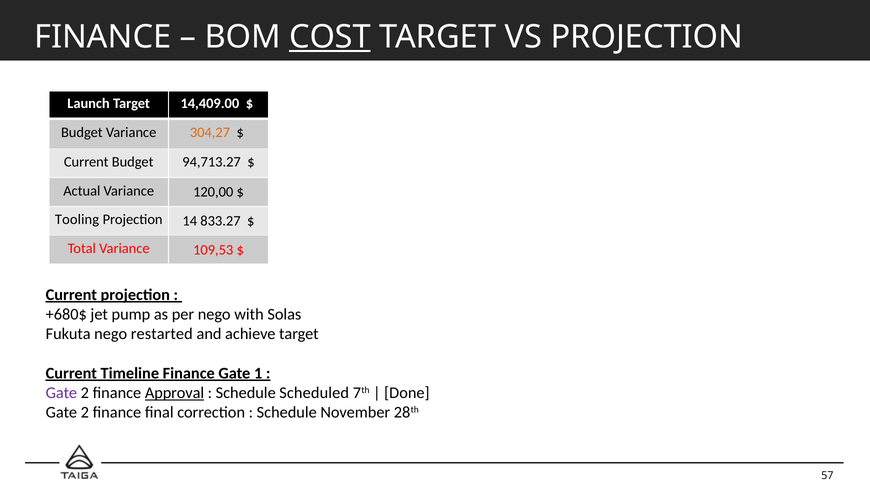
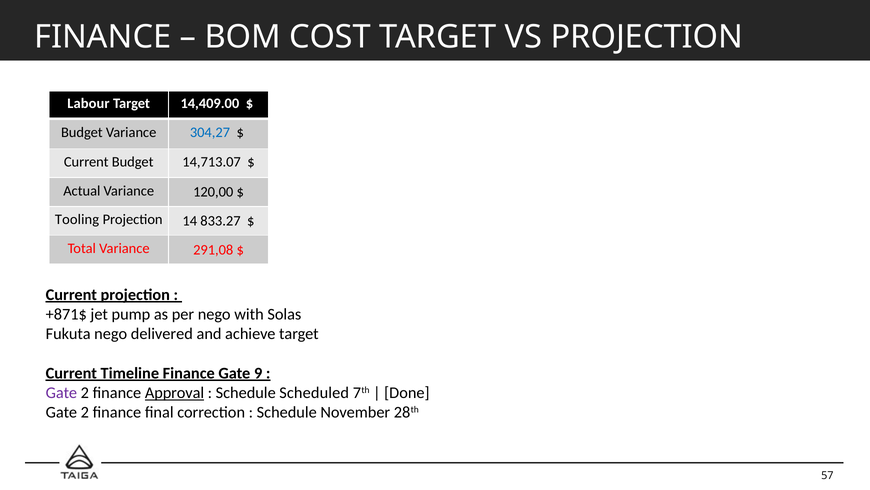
COST underline: present -> none
Launch: Launch -> Labour
304,27 colour: orange -> blue
94,713.27: 94,713.27 -> 14,713.07
109,53: 109,53 -> 291,08
+680$: +680$ -> +871$
restarted: restarted -> delivered
1: 1 -> 9
